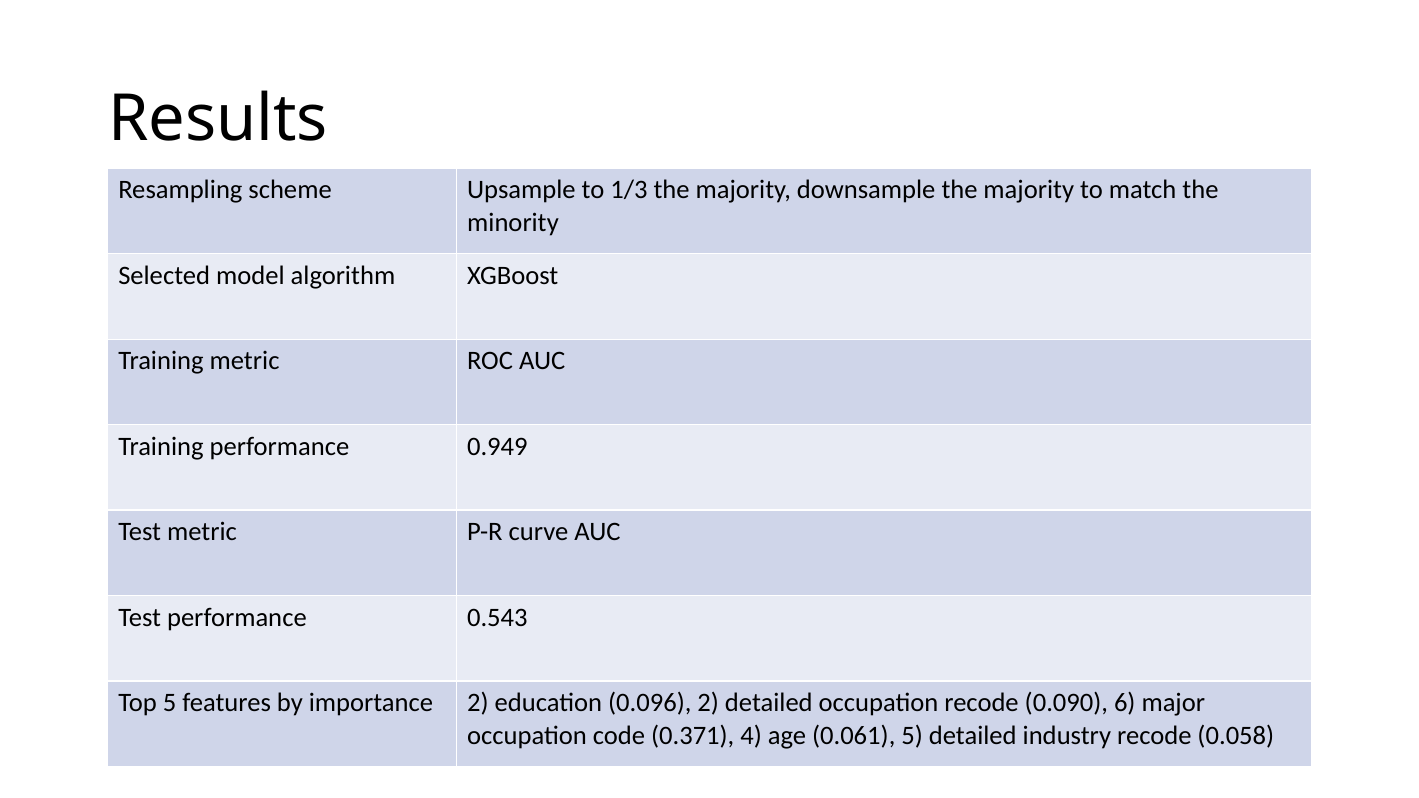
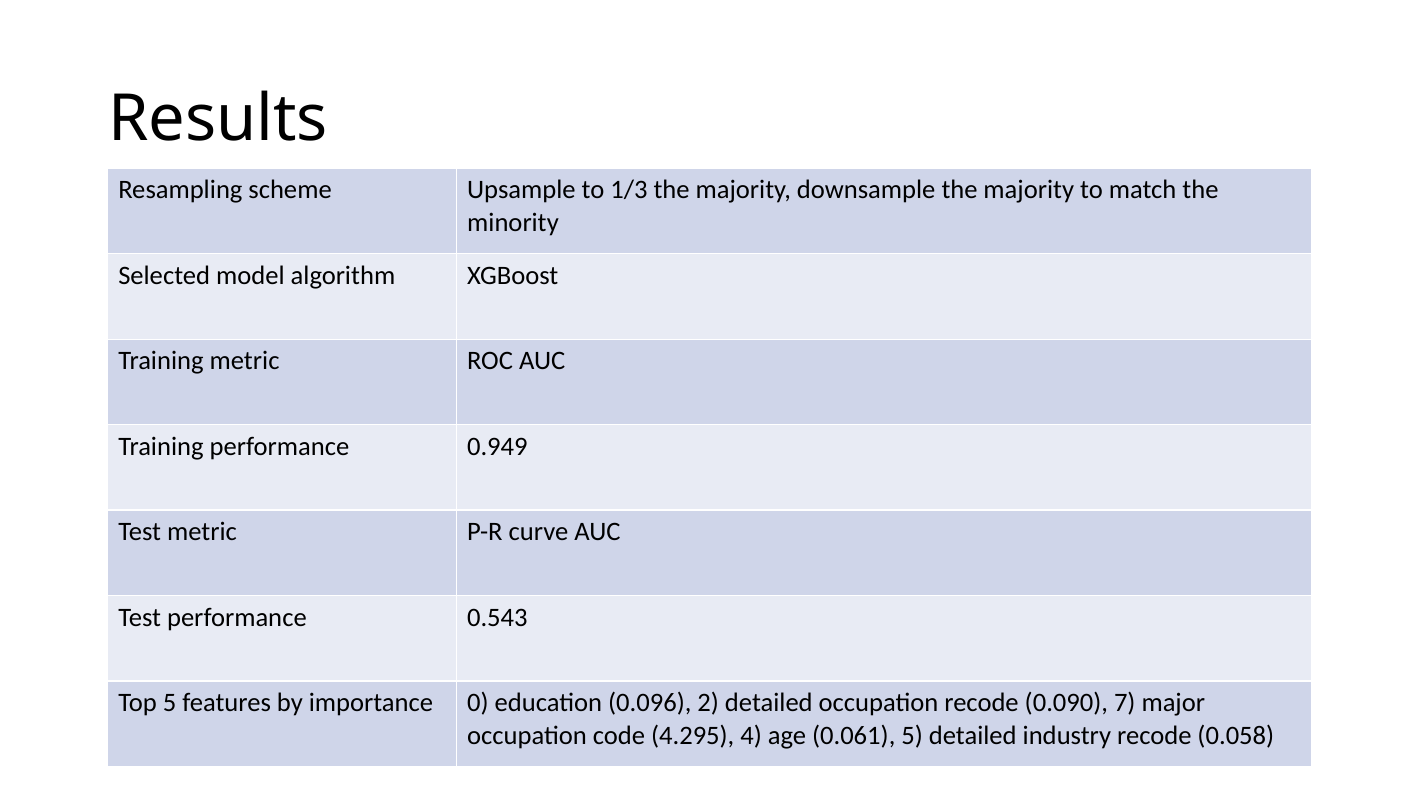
importance 2: 2 -> 0
6: 6 -> 7
0.371: 0.371 -> 4.295
